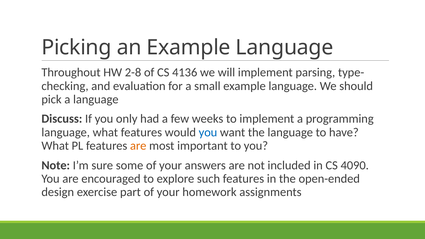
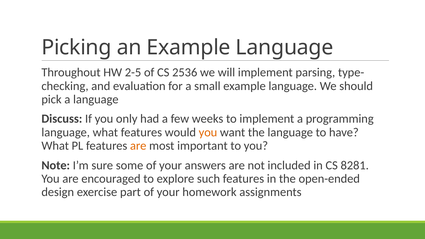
2-8: 2-8 -> 2-5
4136: 4136 -> 2536
you at (208, 132) colour: blue -> orange
4090: 4090 -> 8281
